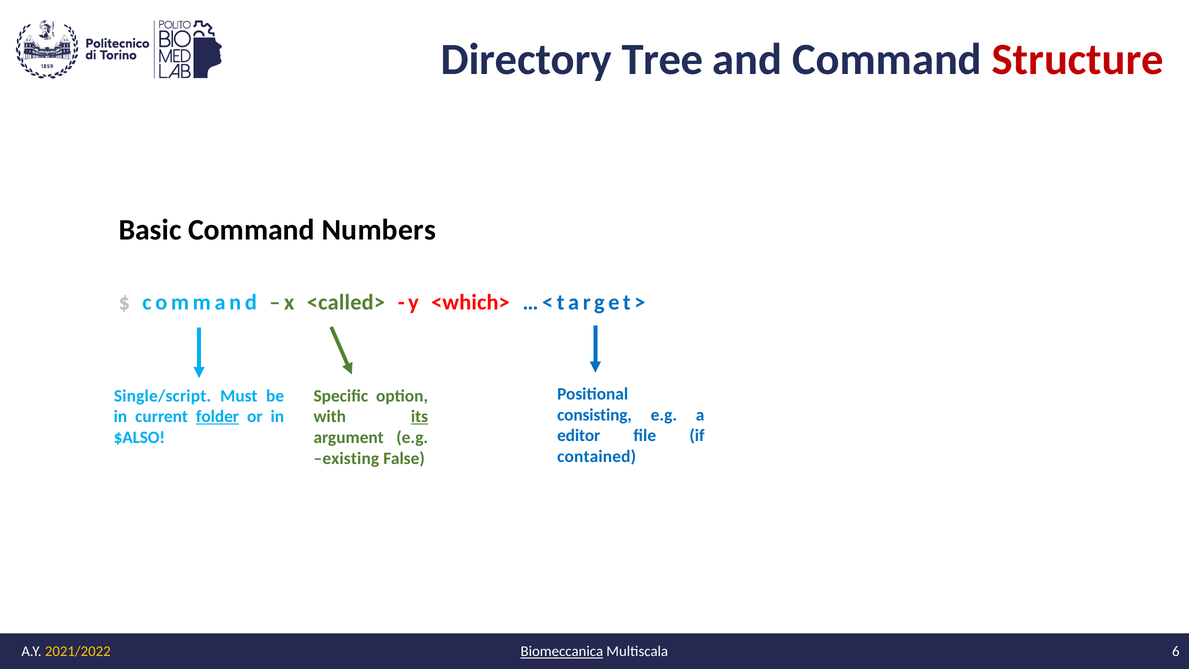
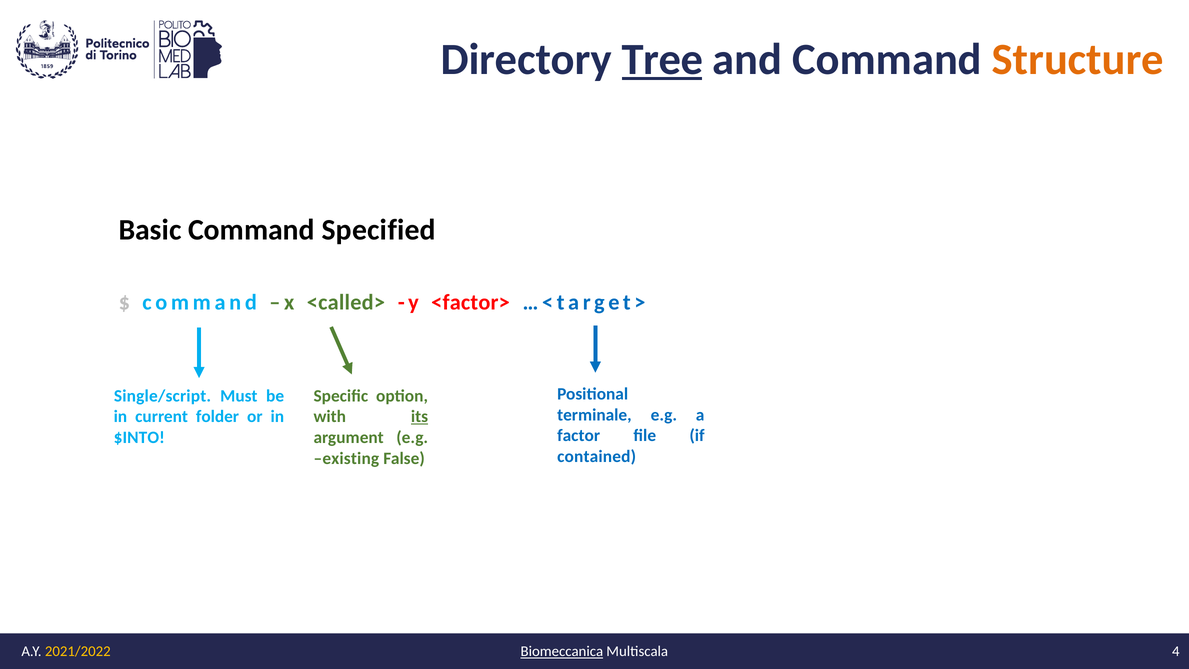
Tree underline: none -> present
Structure colour: red -> orange
Numbers: Numbers -> Specified
<which>: <which> -> <factor>
consisting: consisting -> terminale
folder underline: present -> none
editor: editor -> factor
$ALSO: $ALSO -> $INTO
6: 6 -> 4
